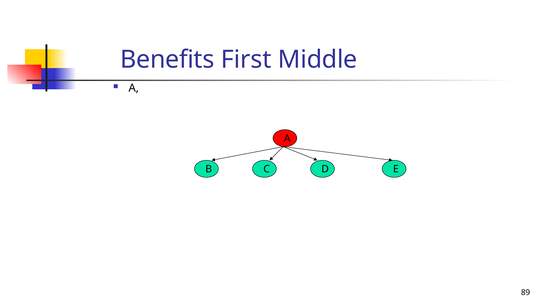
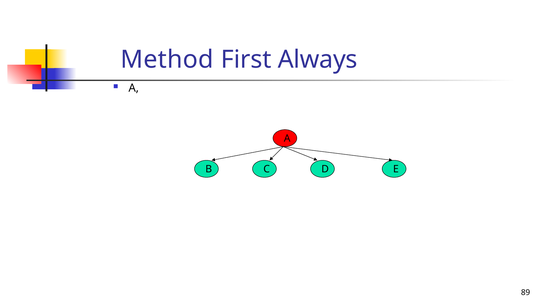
Benefits: Benefits -> Method
Middle: Middle -> Always
